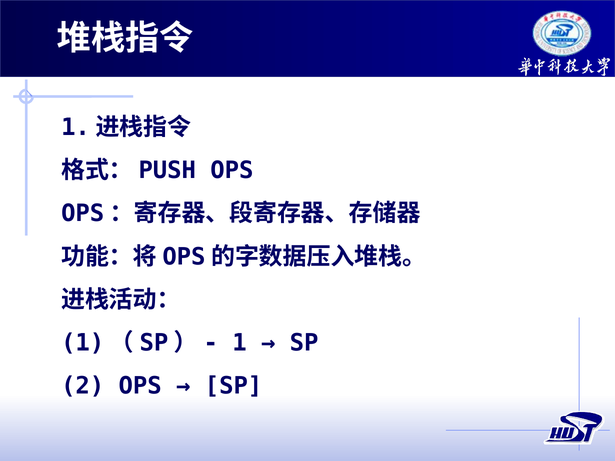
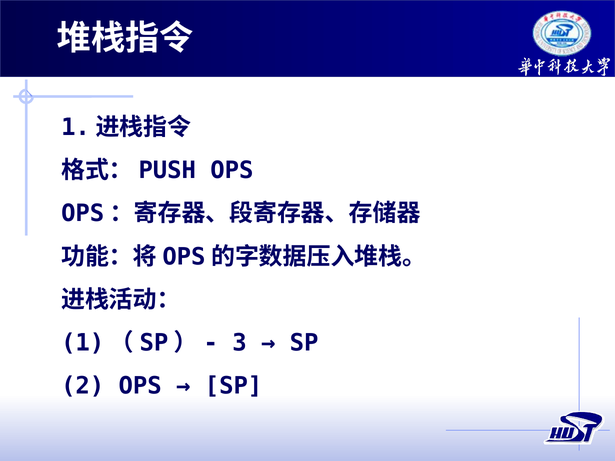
1: 1 -> 3
